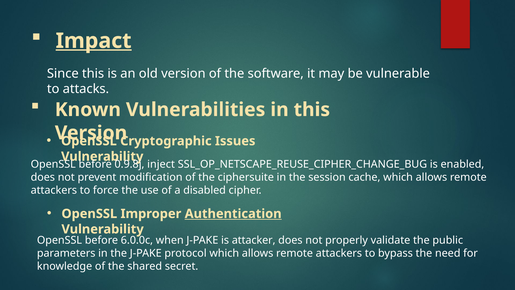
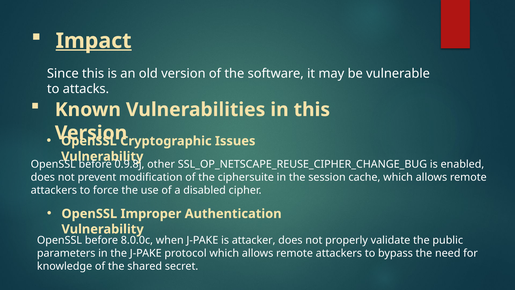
inject: inject -> other
Authentication underline: present -> none
6.0.0c: 6.0.0c -> 8.0.0c
